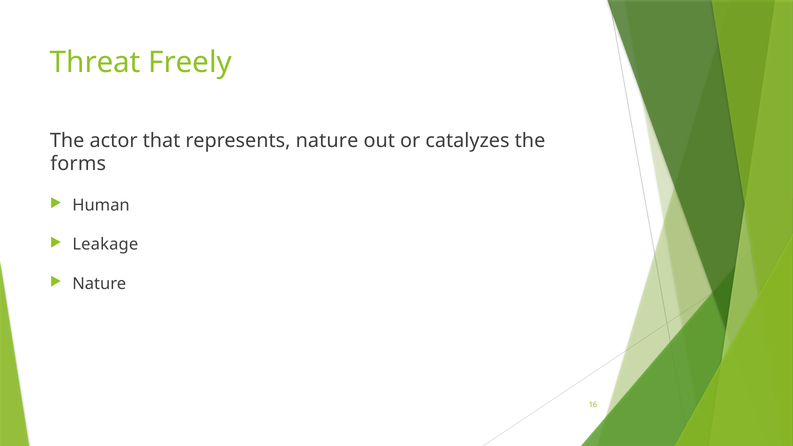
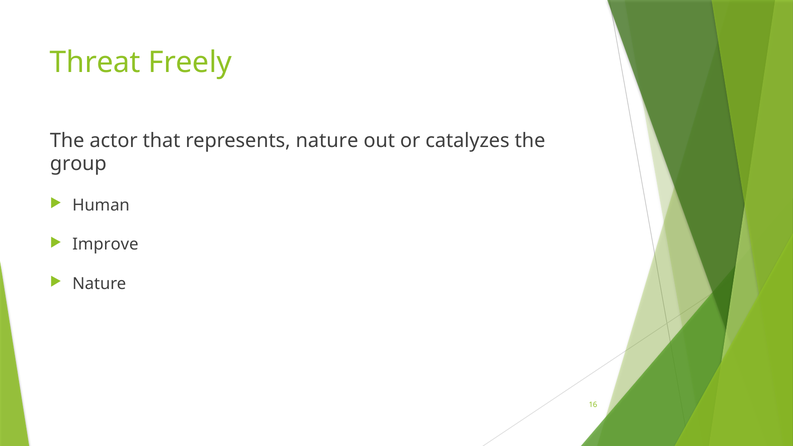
forms: forms -> group
Leakage: Leakage -> Improve
